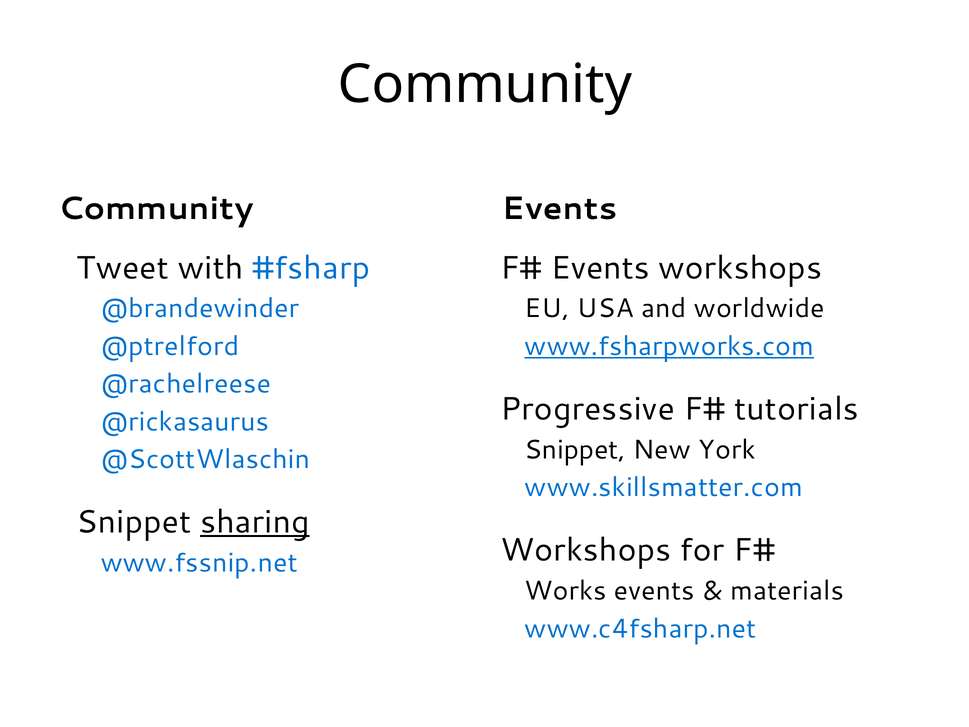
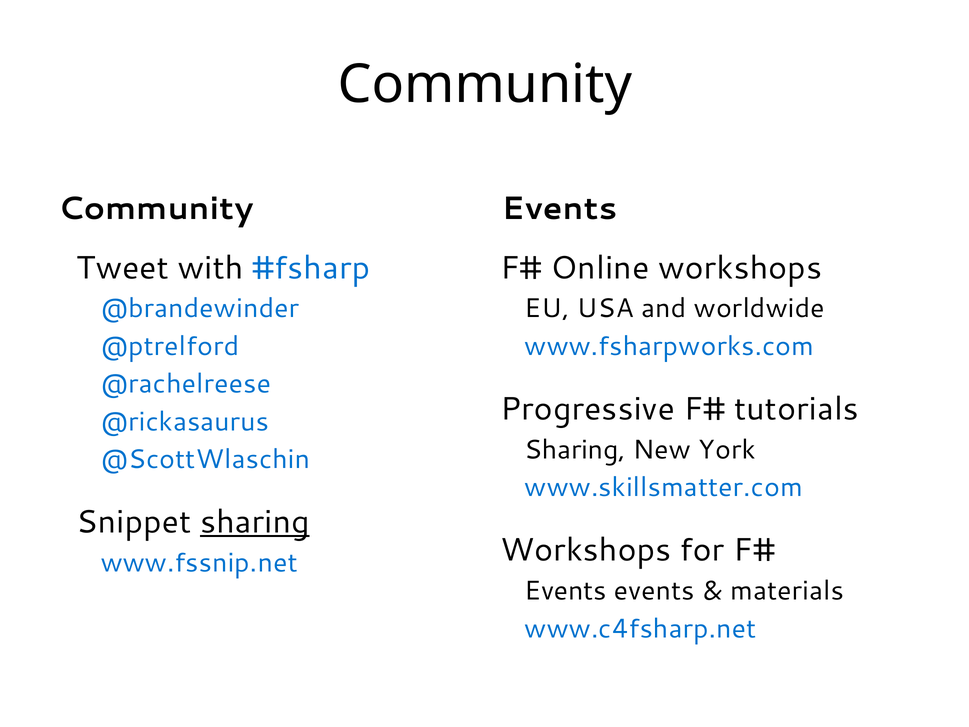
Events at (600, 268): Events -> Online
www.fsharpworks.com underline: present -> none
Snippet at (575, 450): Snippet -> Sharing
Works at (565, 591): Works -> Events
